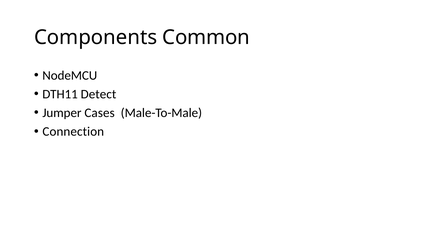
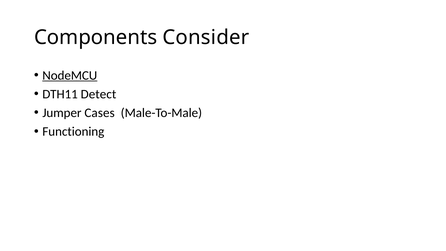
Common: Common -> Consider
NodeMCU underline: none -> present
Connection: Connection -> Functioning
